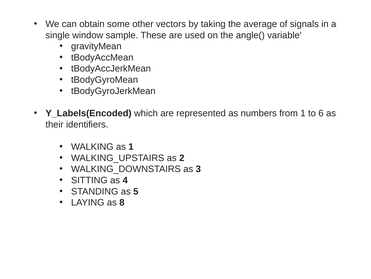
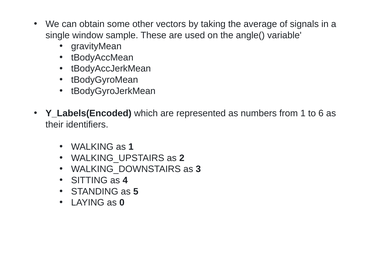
8: 8 -> 0
